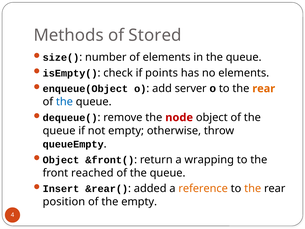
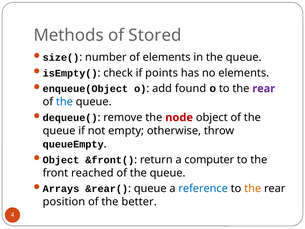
server: server -> found
rear at (264, 89) colour: orange -> purple
wrapping: wrapping -> computer
Insert: Insert -> Arrays
&rear( added: added -> queue
reference colour: orange -> blue
the empty: empty -> better
